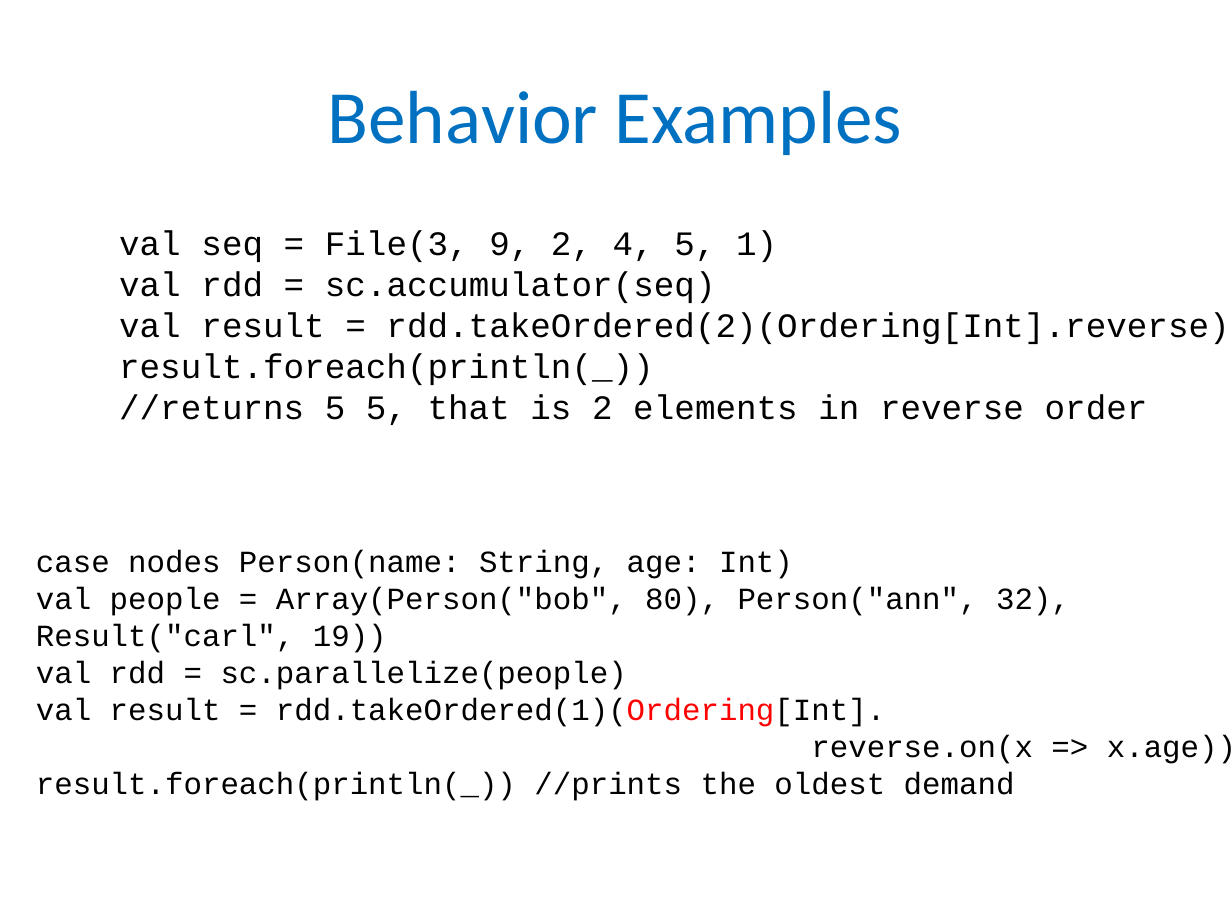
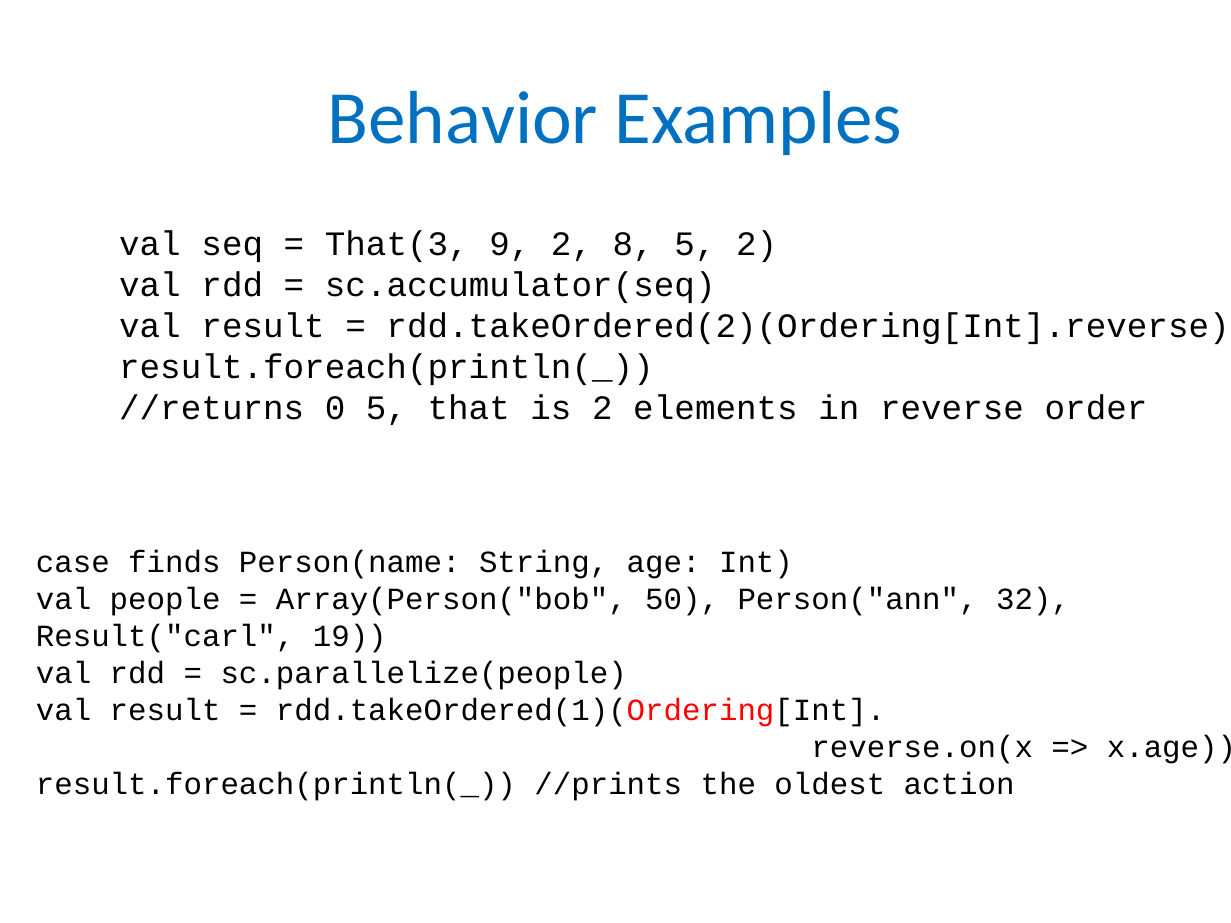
File(3: File(3 -> That(3
4: 4 -> 8
5 1: 1 -> 2
//returns 5: 5 -> 0
nodes: nodes -> finds
80: 80 -> 50
demand: demand -> action
